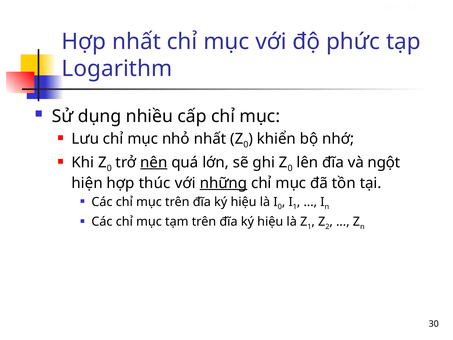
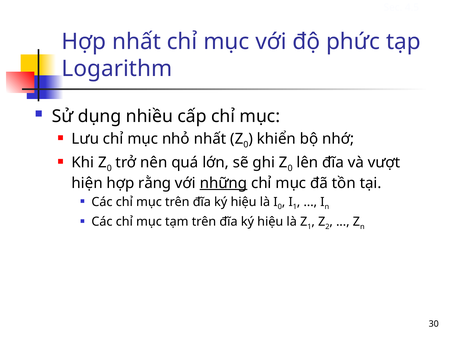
nên underline: present -> none
ngột: ngột -> vượt
thúc: thúc -> rằng
